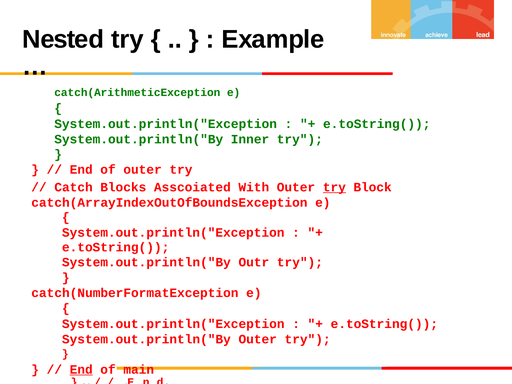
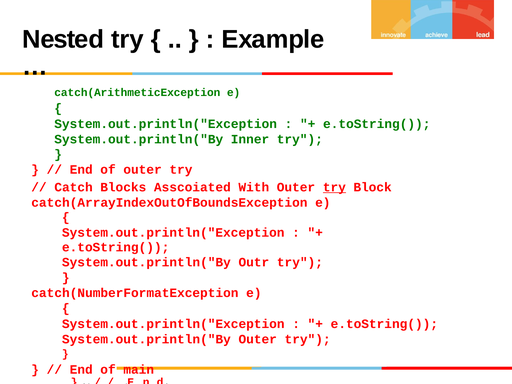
End at (81, 370) underline: present -> none
